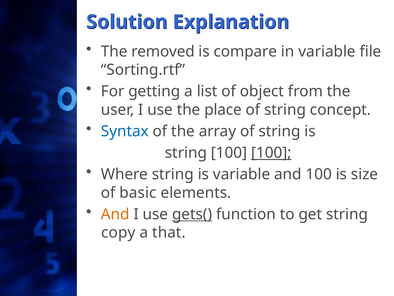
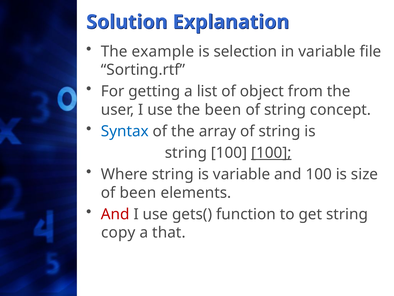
removed: removed -> example
compare: compare -> selection
the place: place -> been
of basic: basic -> been
And at (115, 214) colour: orange -> red
gets( underline: present -> none
